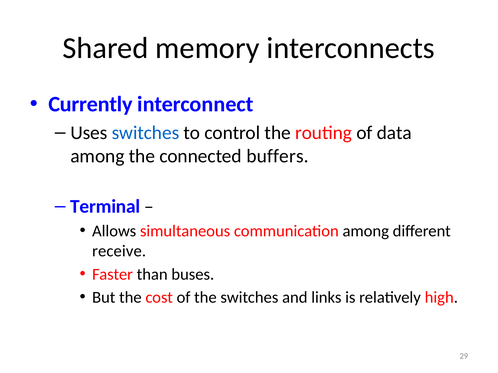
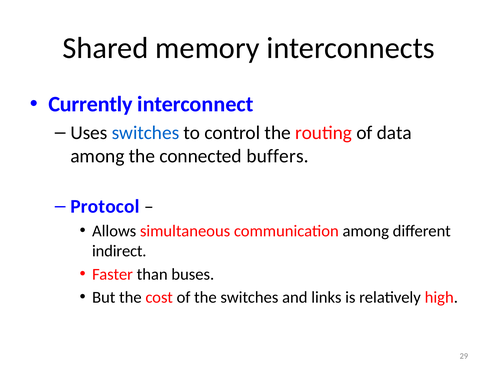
Terminal: Terminal -> Protocol
receive: receive -> indirect
